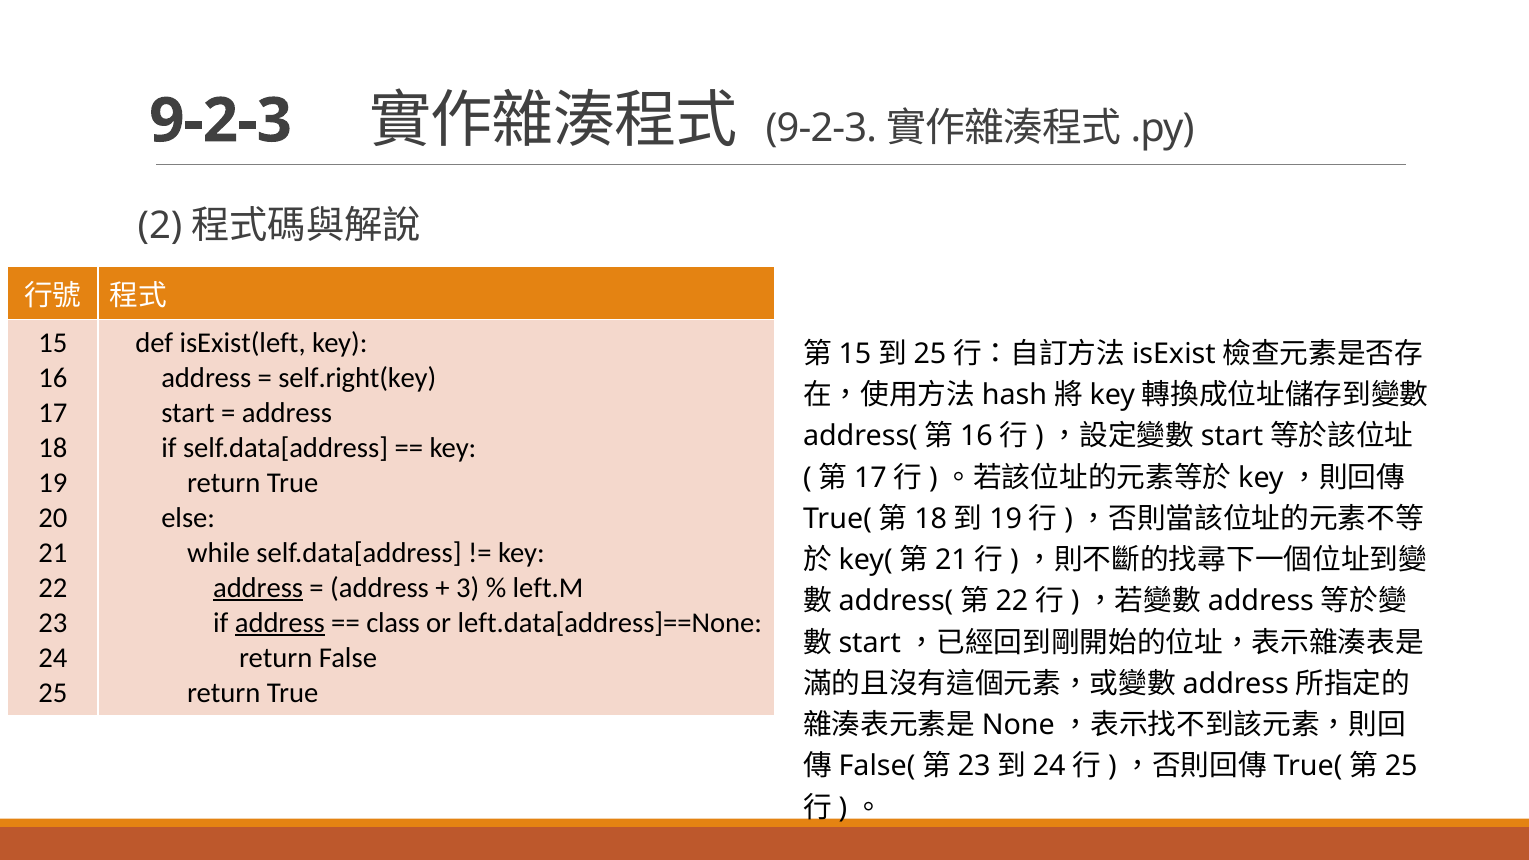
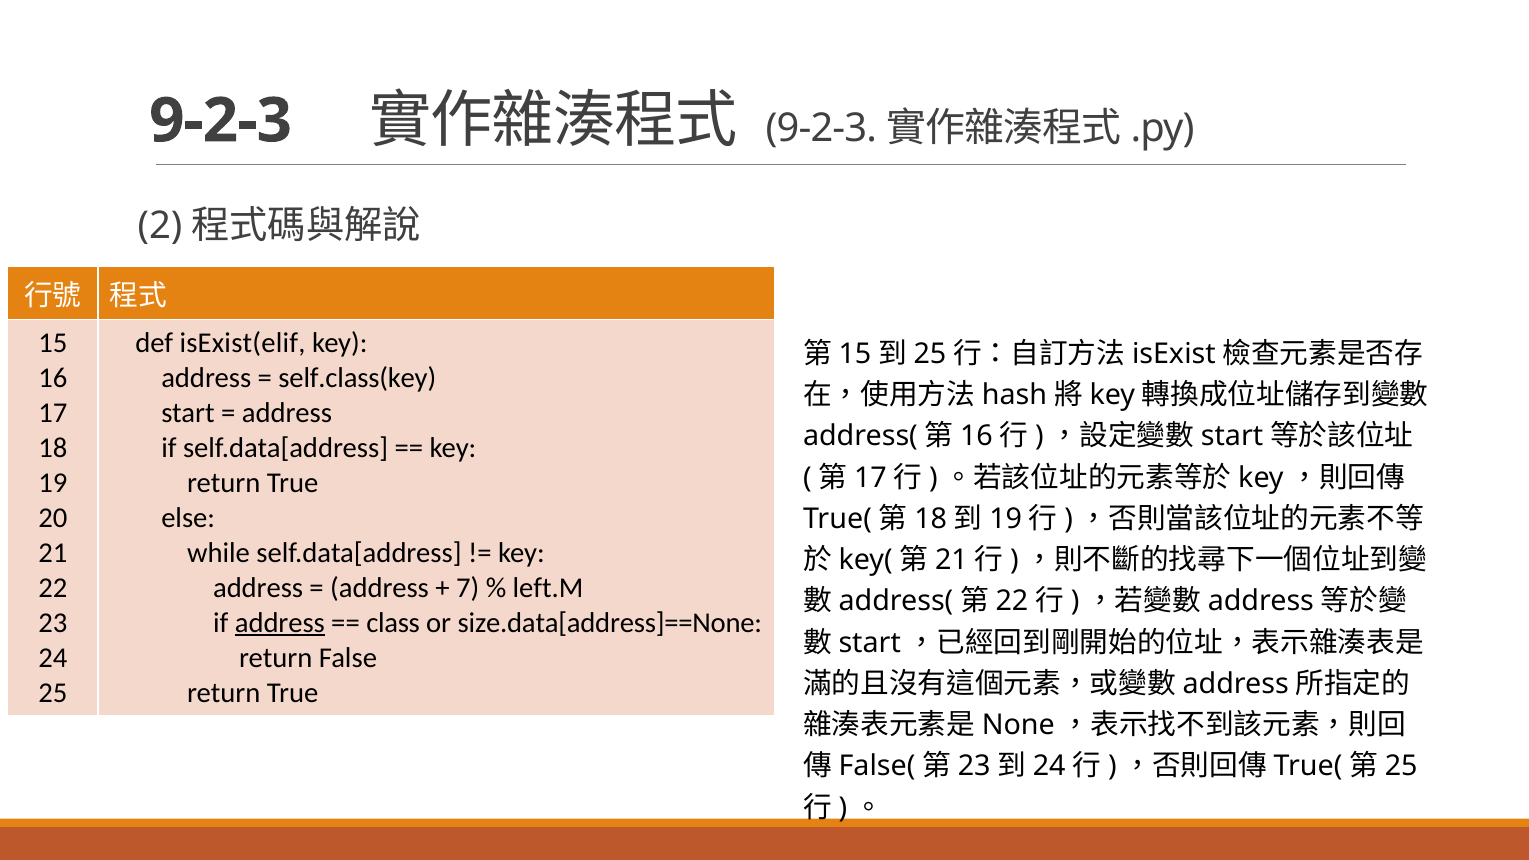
isExist(left: isExist(left -> isExist(elif
self.right(key: self.right(key -> self.class(key
address at (258, 588) underline: present -> none
3: 3 -> 7
left.data[address]==None: left.data[address]==None -> size.data[address]==None
